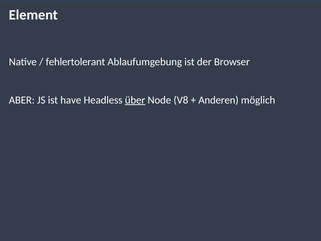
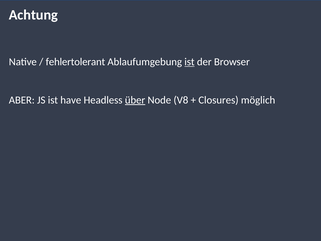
Element: Element -> Achtung
ist at (189, 62) underline: none -> present
Anderen: Anderen -> Closures
